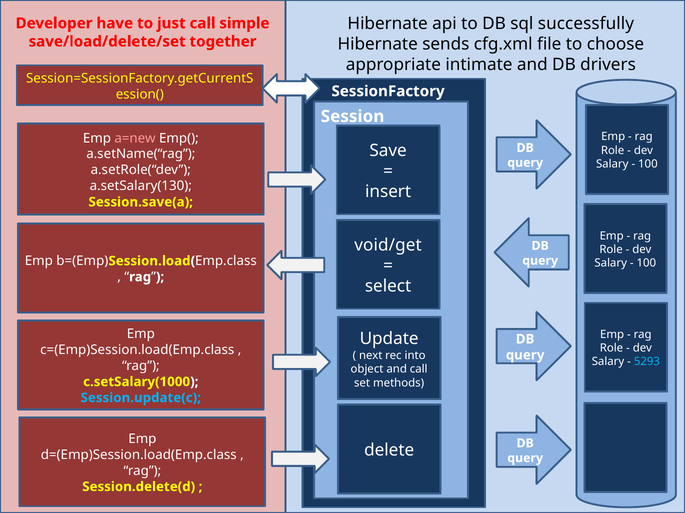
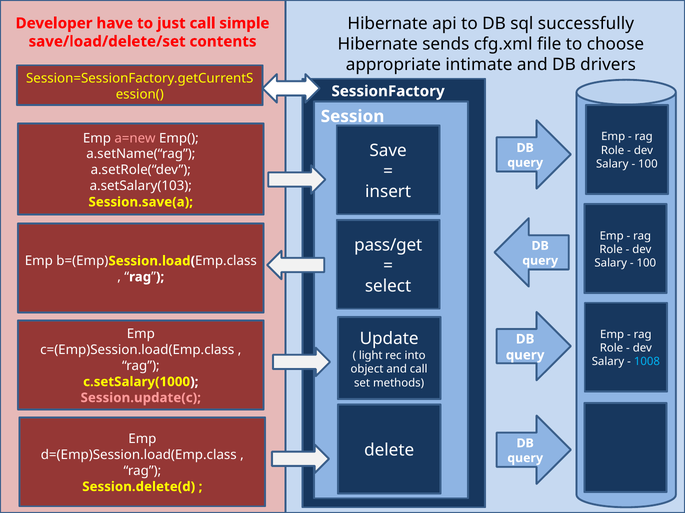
together: together -> contents
a.setSalary(130: a.setSalary(130 -> a.setSalary(103
void/get: void/get -> pass/get
next: next -> light
5293: 5293 -> 1008
Session.update(c colour: light blue -> pink
